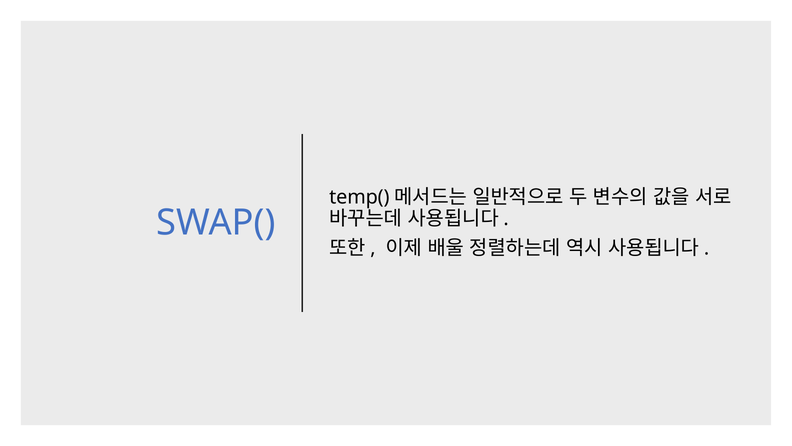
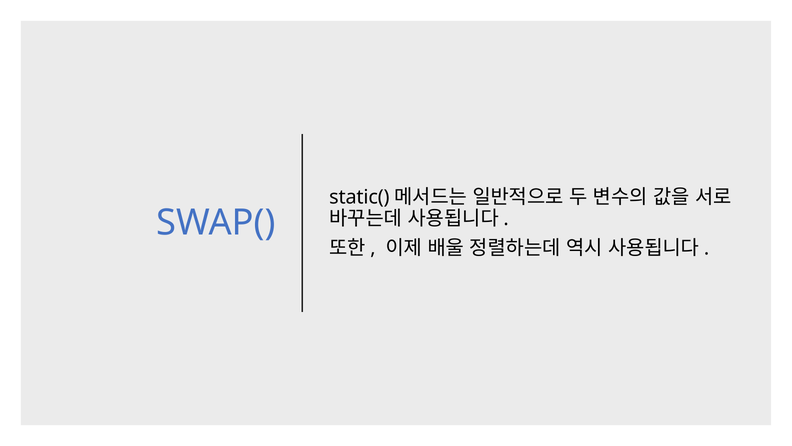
temp(: temp( -> static(
